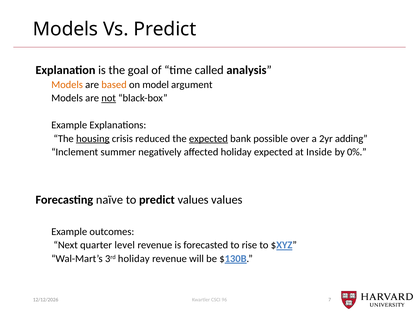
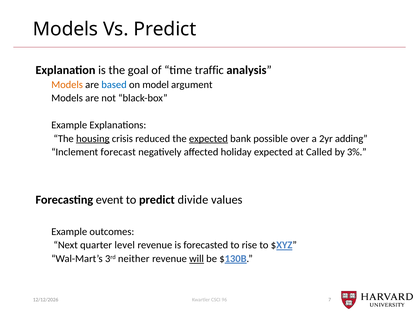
called: called -> traffic
based colour: orange -> blue
not underline: present -> none
summer: summer -> forecast
Inside: Inside -> Called
0%: 0% -> 3%
naïve: naïve -> event
predict values: values -> divide
3rd holiday: holiday -> neither
will underline: none -> present
